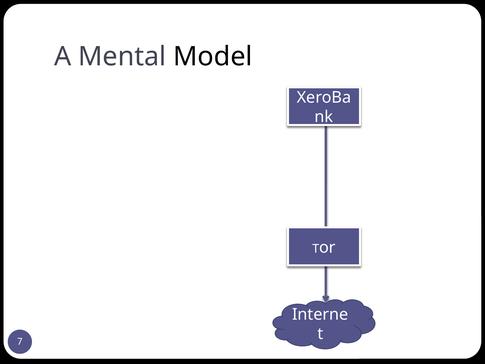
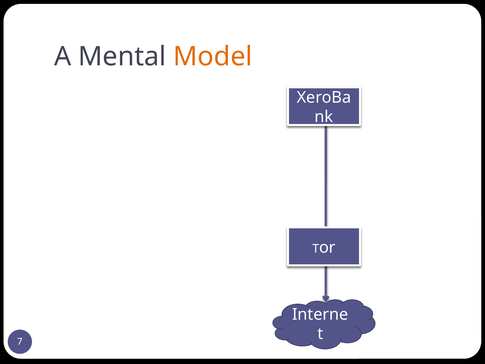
Model colour: black -> orange
